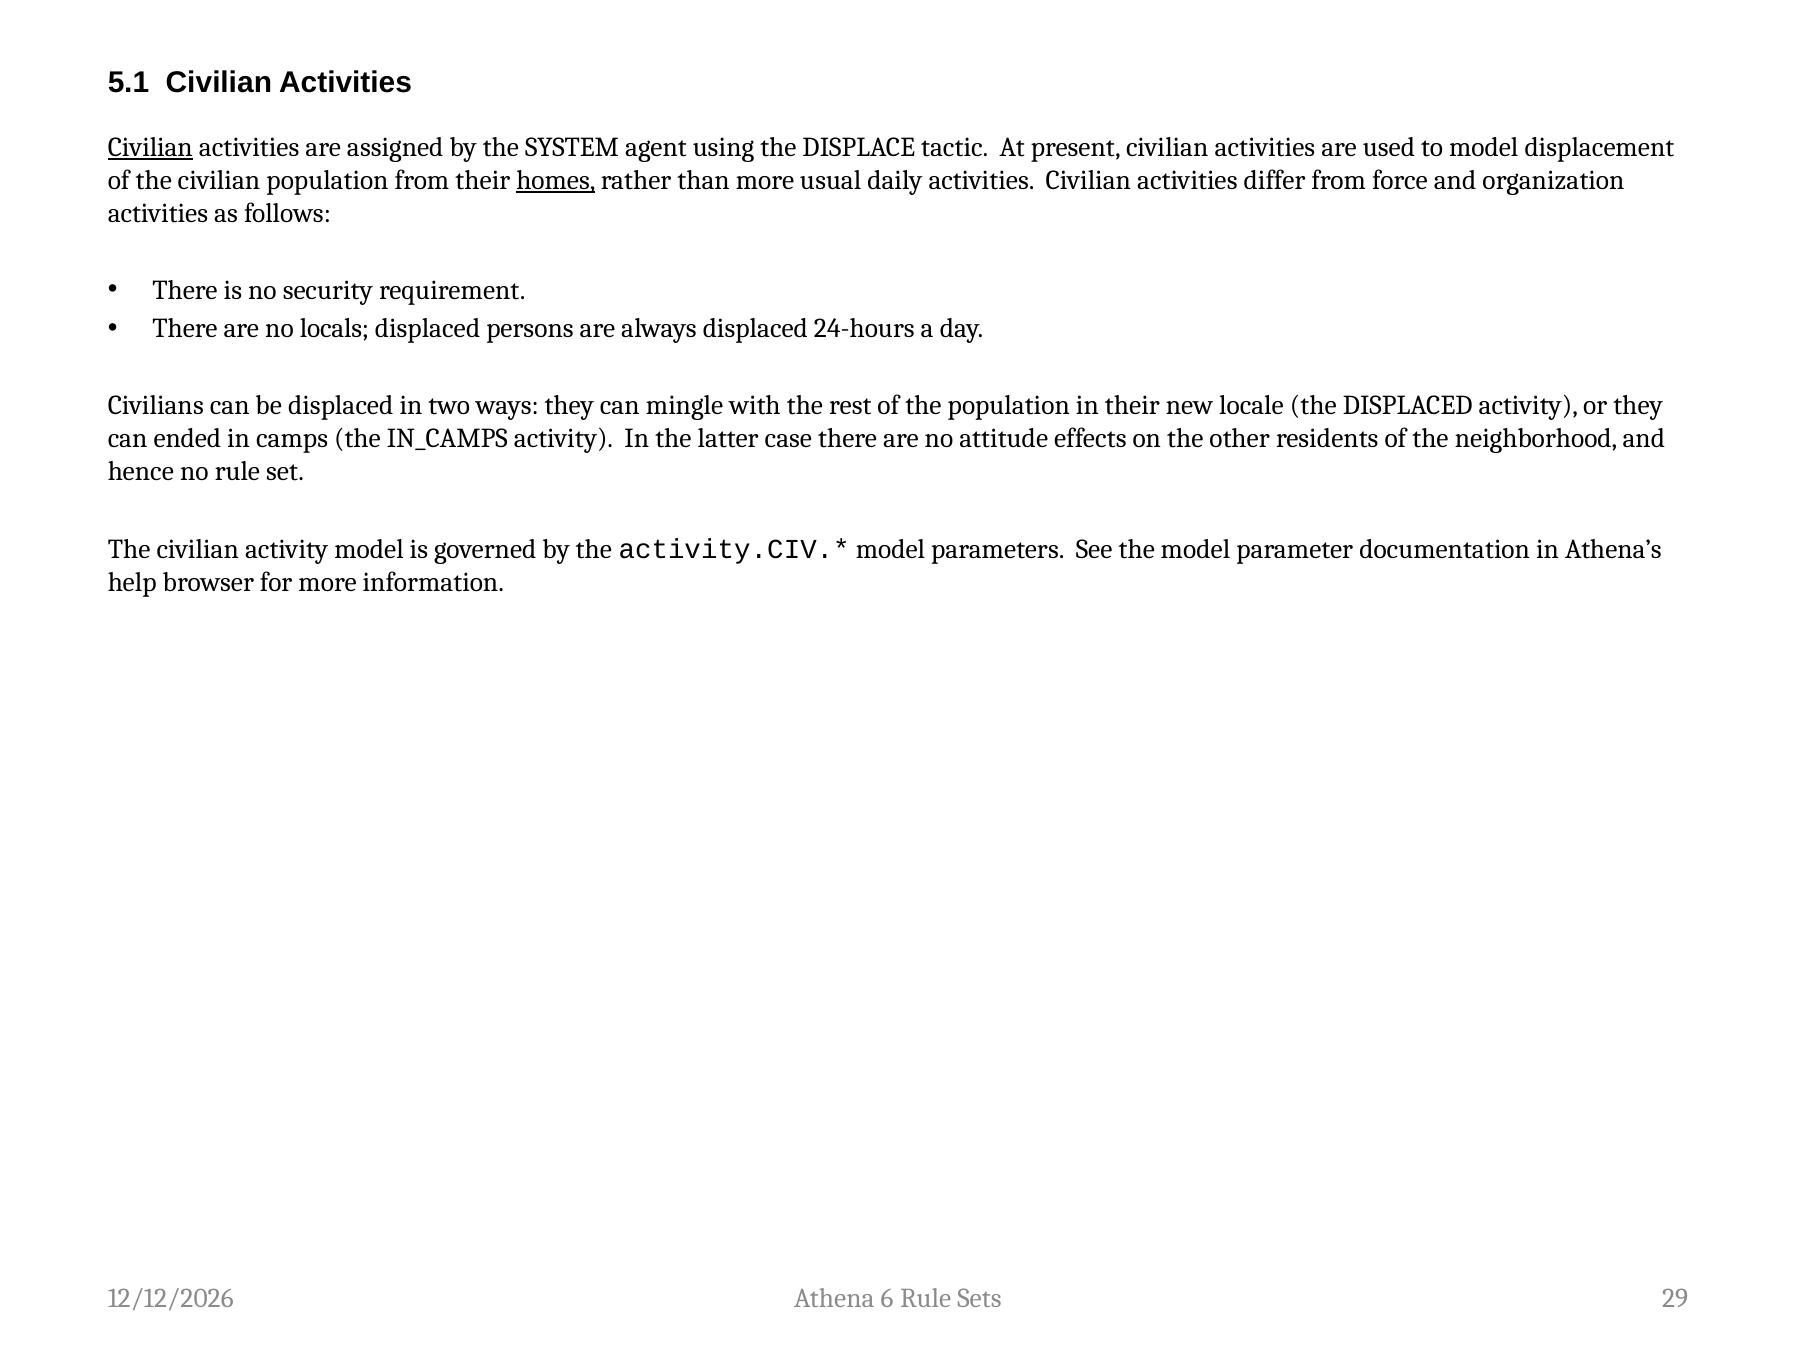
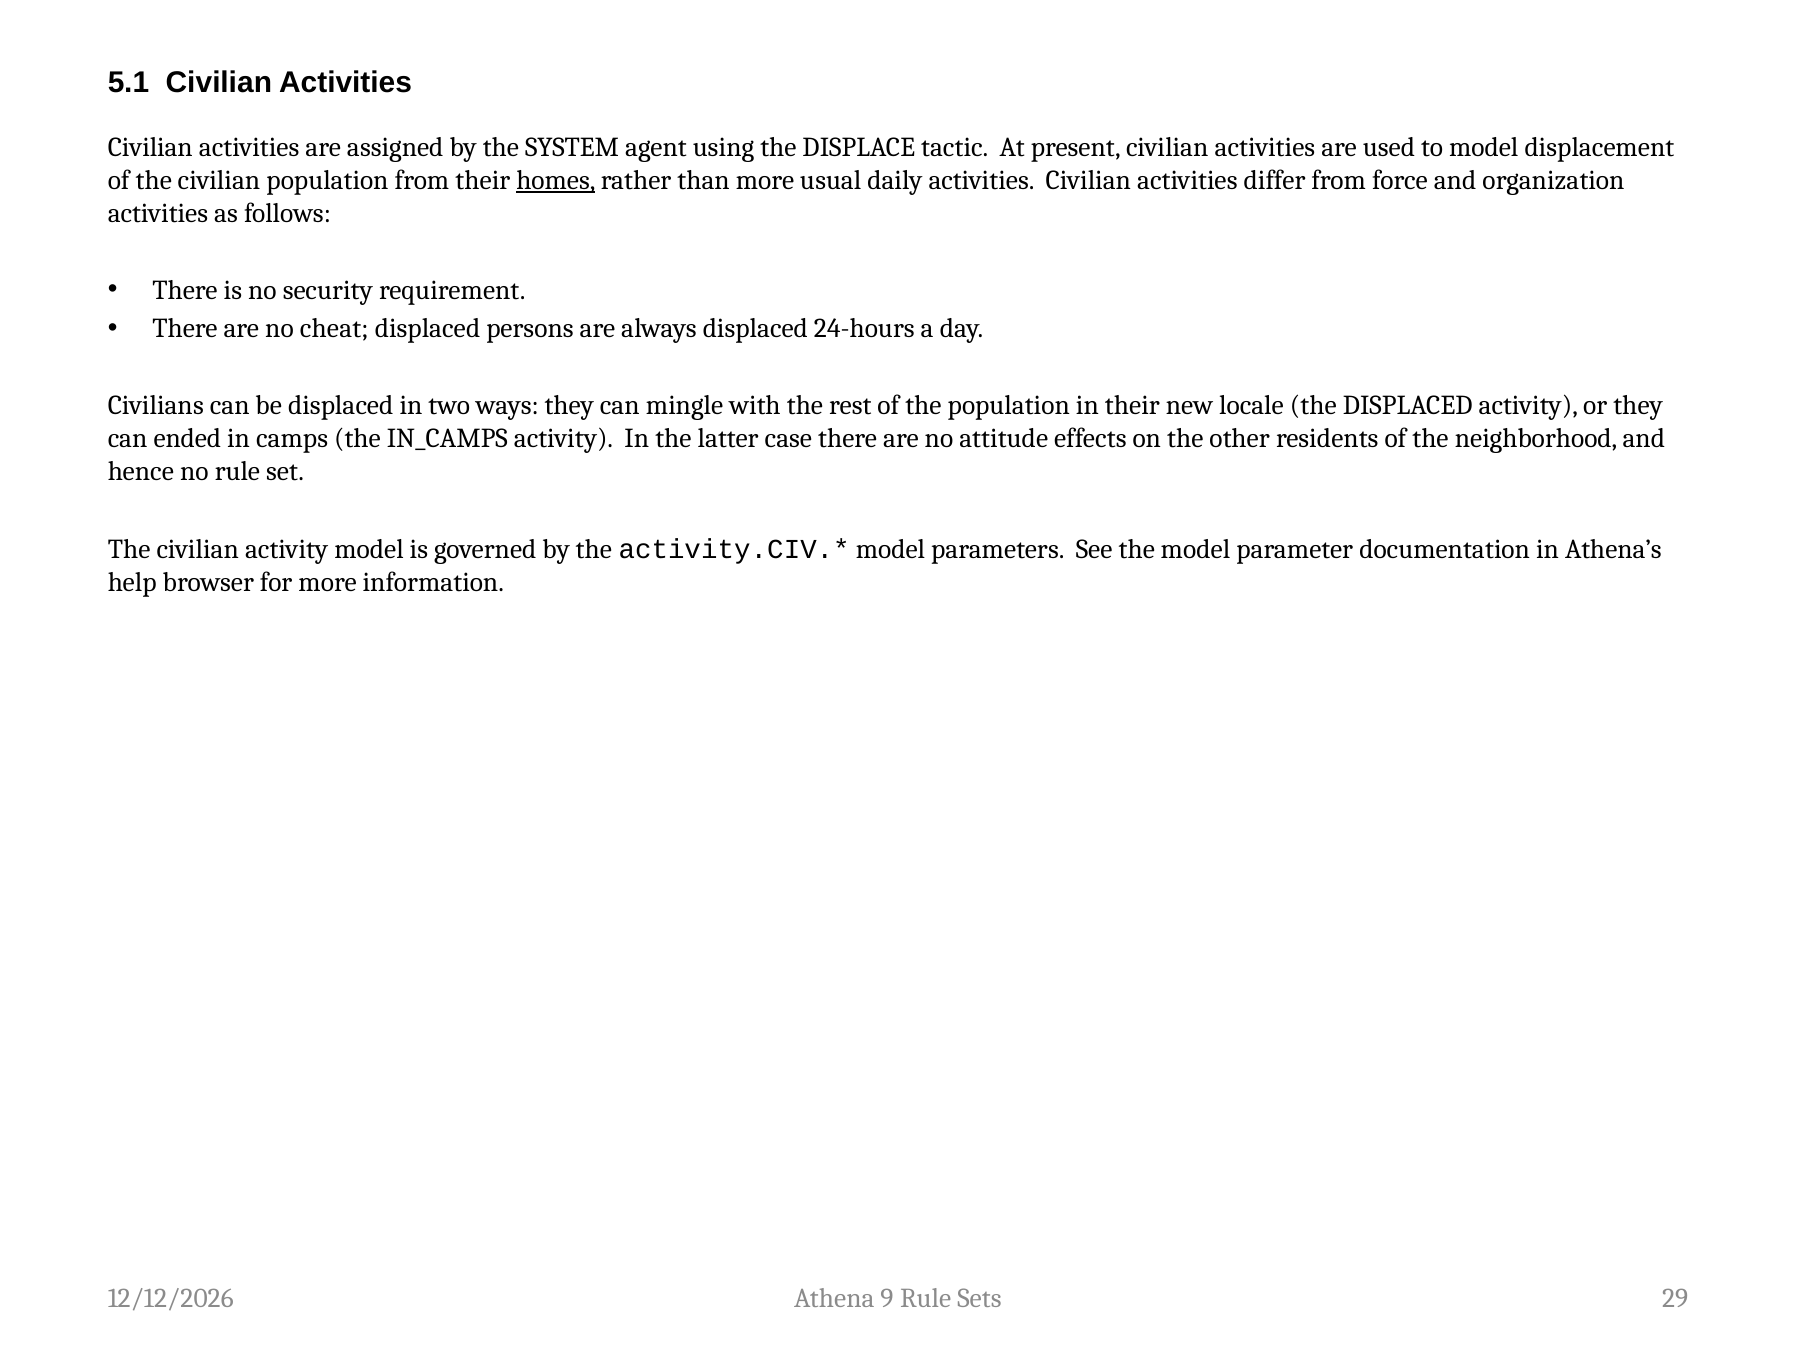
Civilian at (150, 147) underline: present -> none
locals: locals -> cheat
6: 6 -> 9
